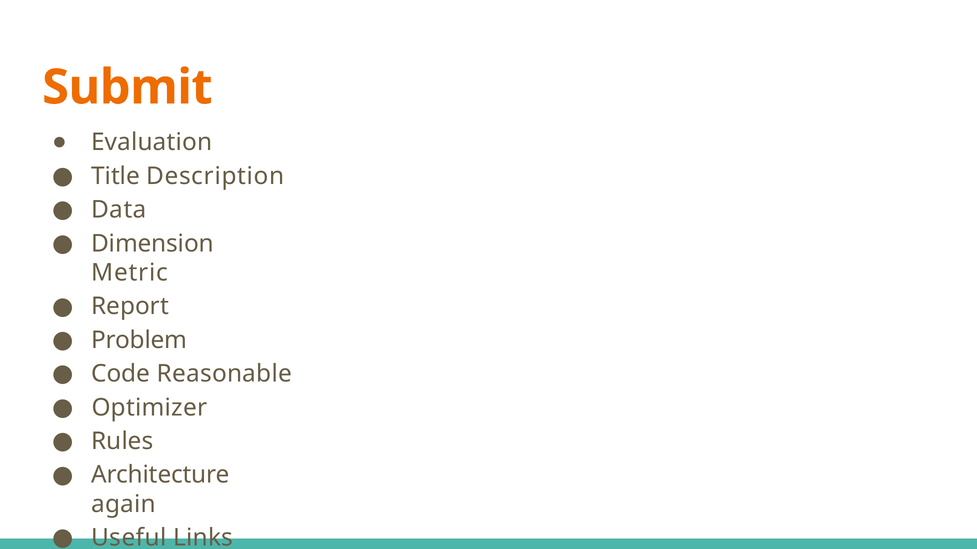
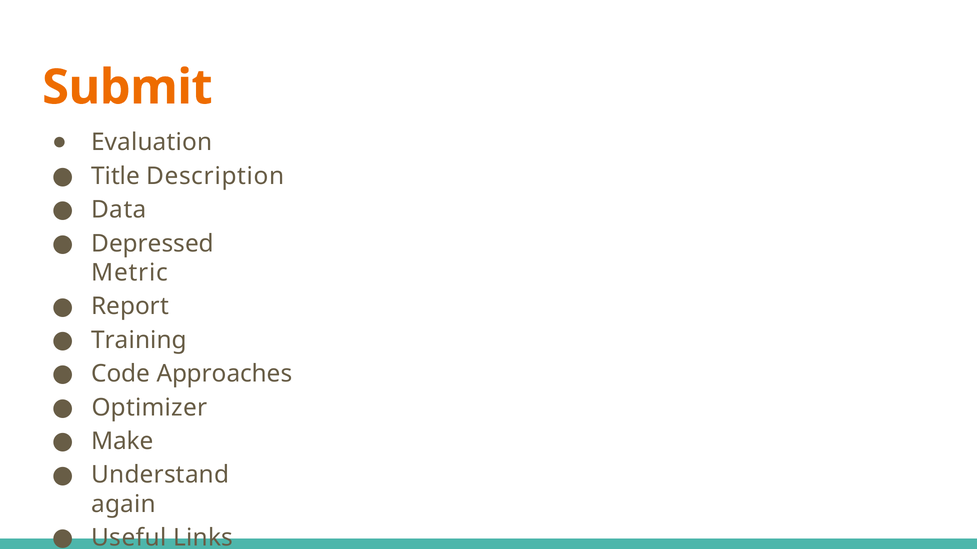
Dimension: Dimension -> Depressed
Problem: Problem -> Training
Reasonable: Reasonable -> Approaches
Rules: Rules -> Make
Architecture: Architecture -> Understand
